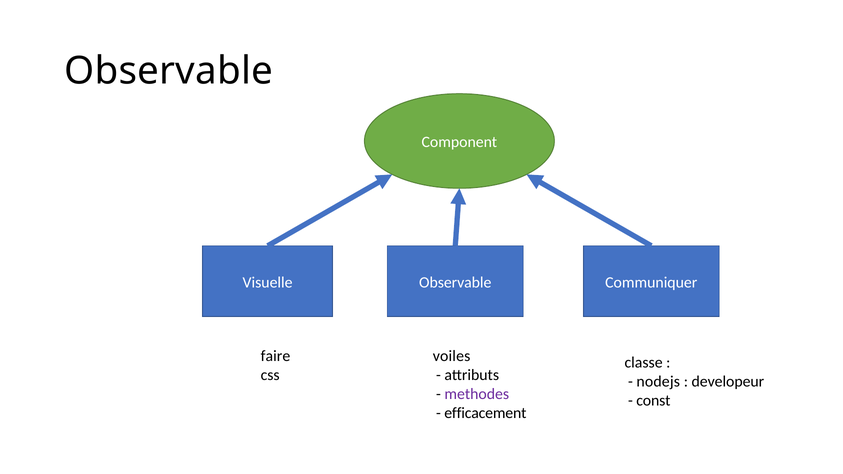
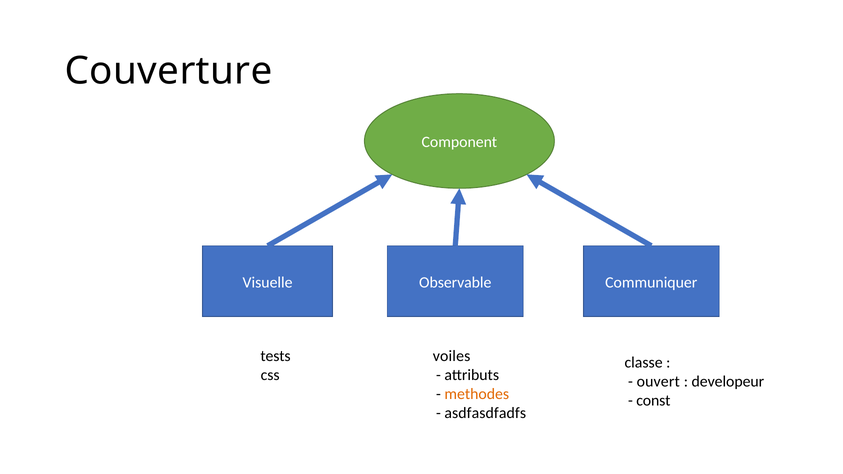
Observable at (169, 71): Observable -> Couverture
faire: faire -> tests
nodejs: nodejs -> ouvert
methodes colour: purple -> orange
efficacement: efficacement -> asdfasdfadfs
